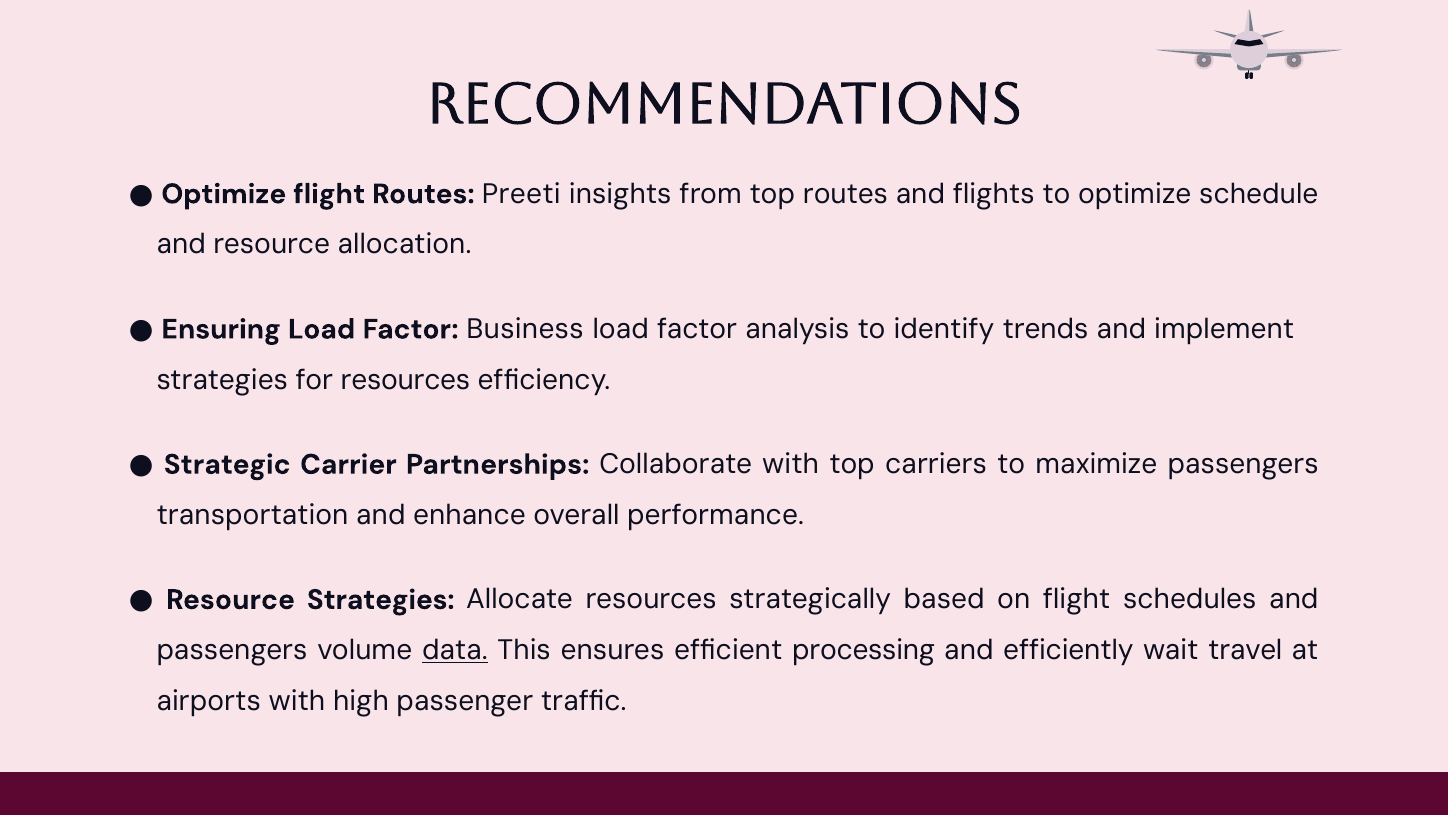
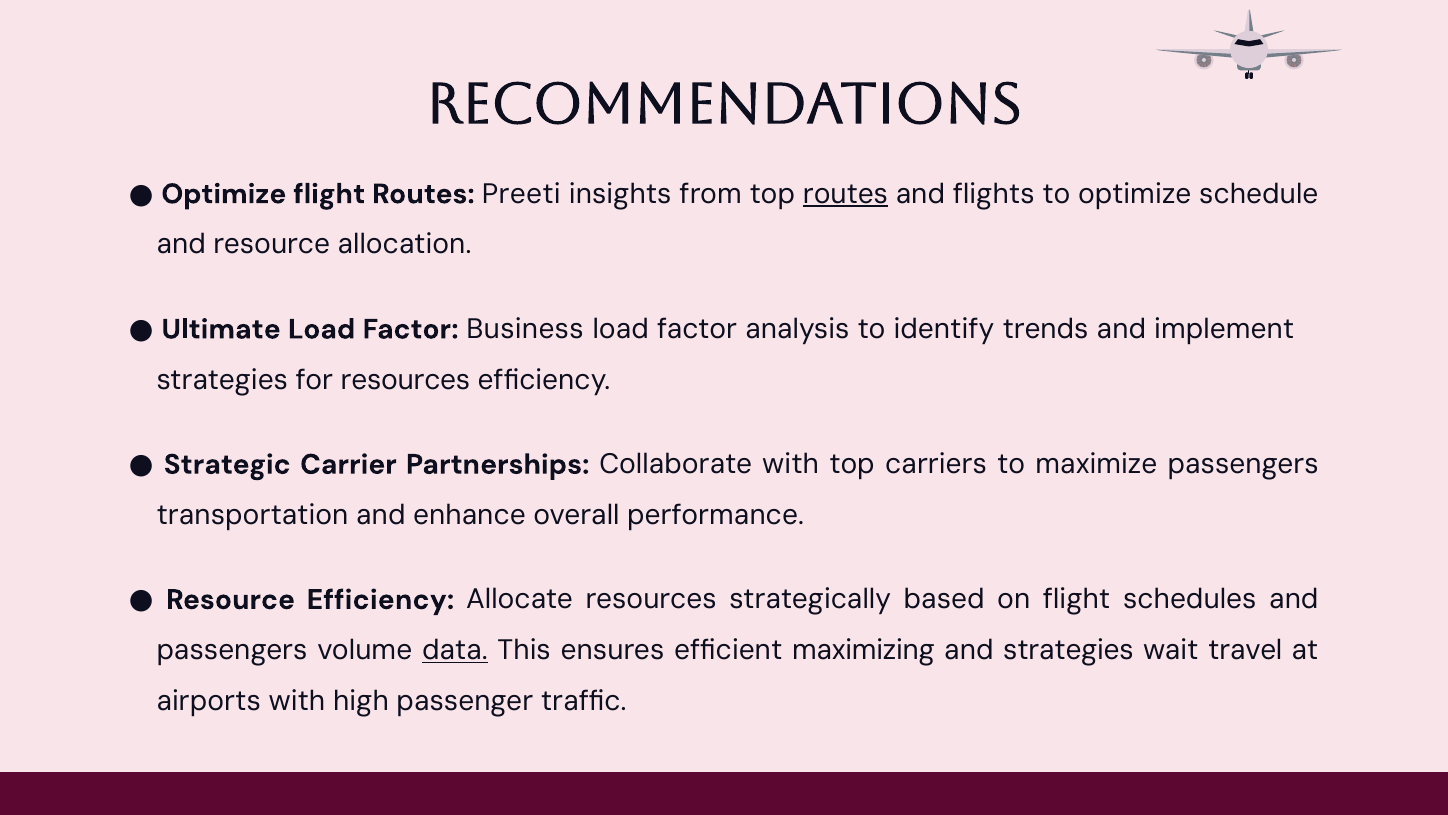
routes at (846, 194) underline: none -> present
Ensuring: Ensuring -> Ultimate
Resource Strategies: Strategies -> Efficiency
processing: processing -> maximizing
and efficiently: efficiently -> strategies
